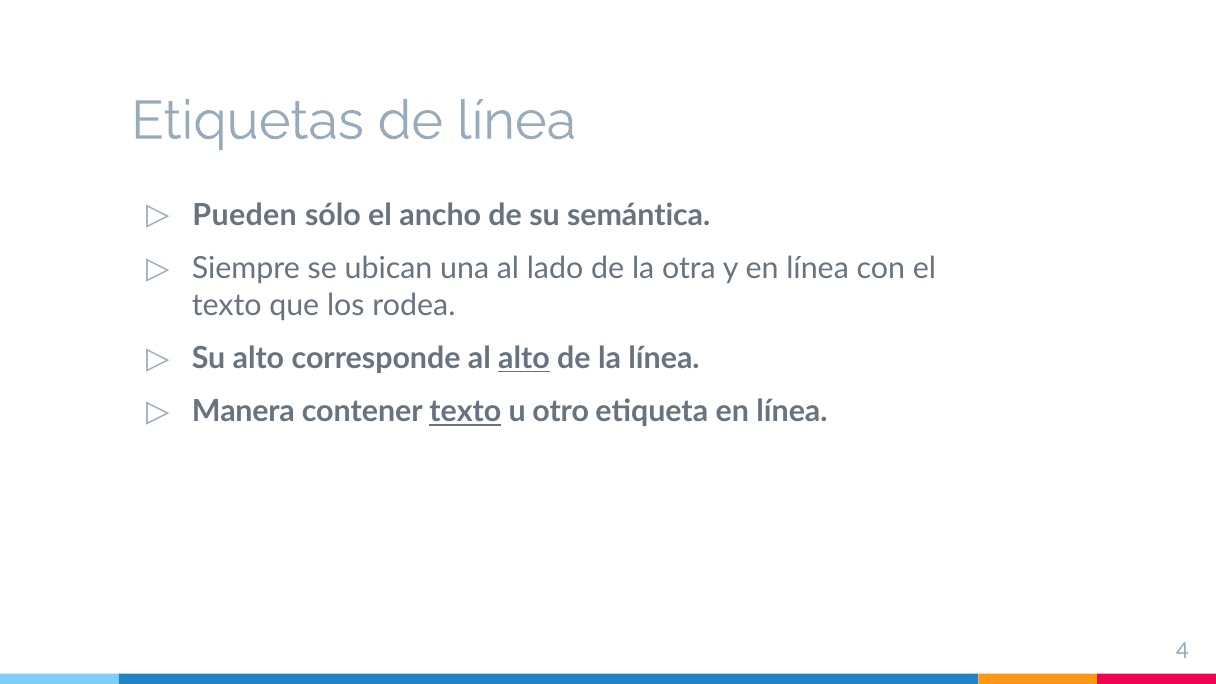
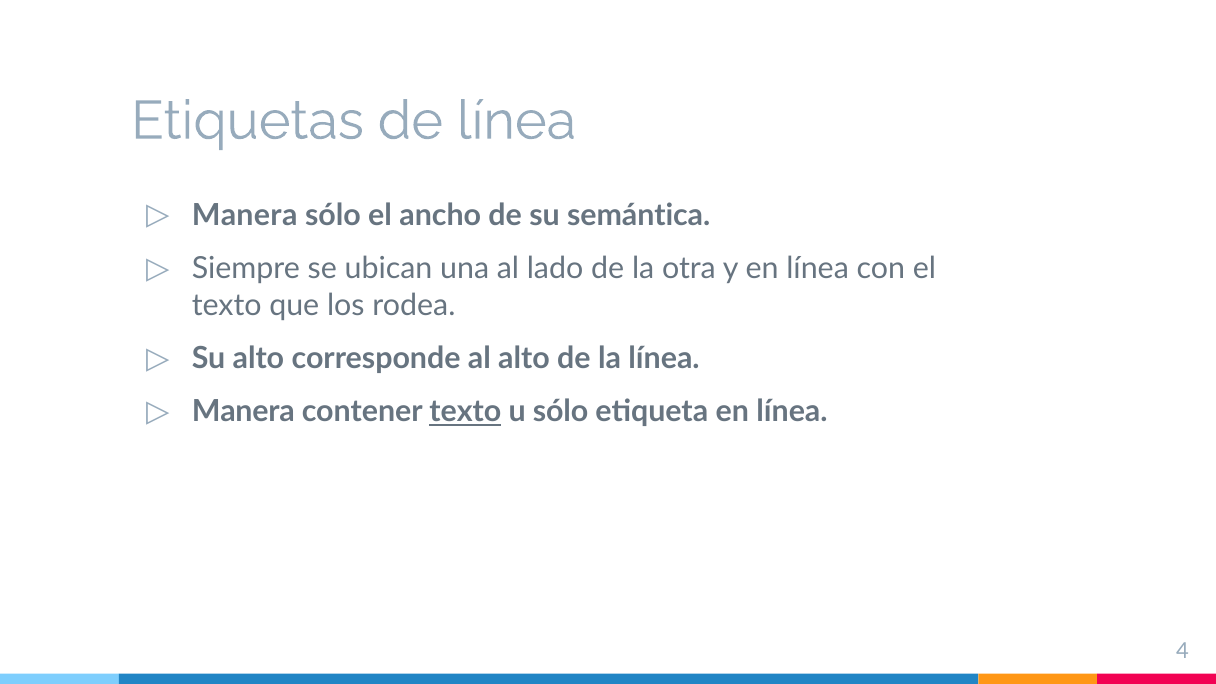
Pueden at (245, 215): Pueden -> Manera
alto at (524, 358) underline: present -> none
u otro: otro -> sólo
